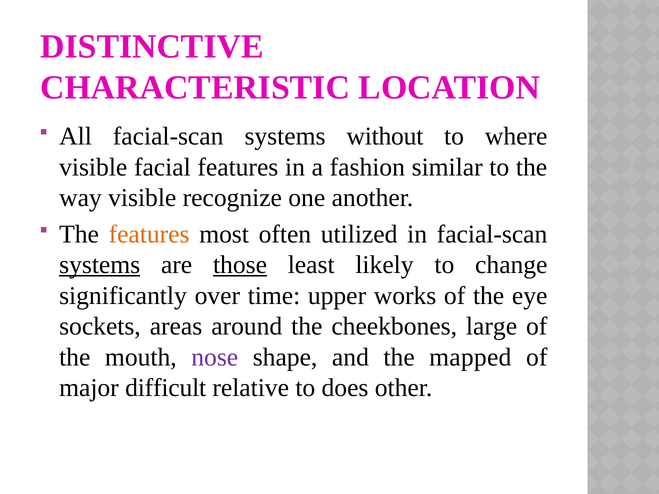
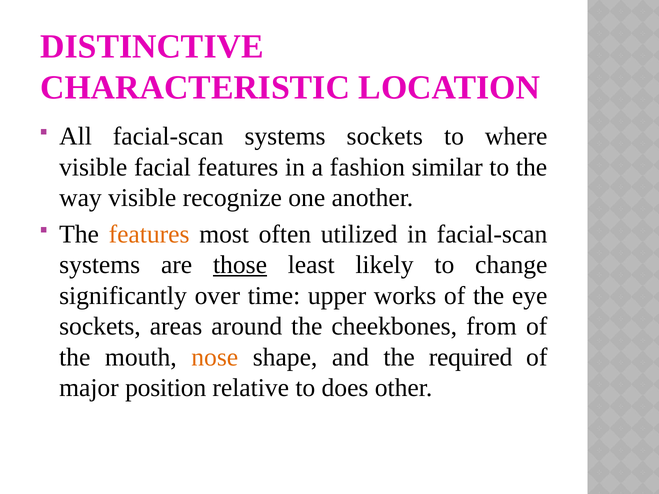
systems without: without -> sockets
systems at (100, 265) underline: present -> none
large: large -> from
nose colour: purple -> orange
mapped: mapped -> required
difficult: difficult -> position
